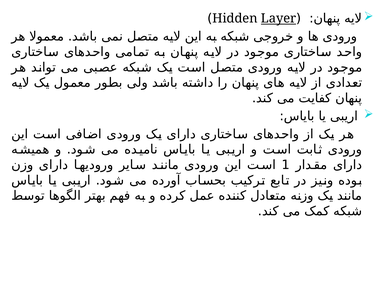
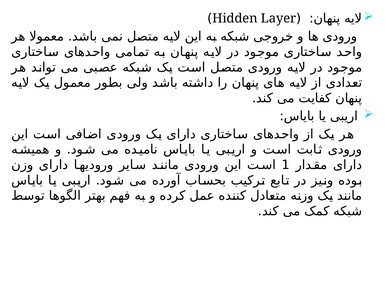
Layer underline: present -> none
